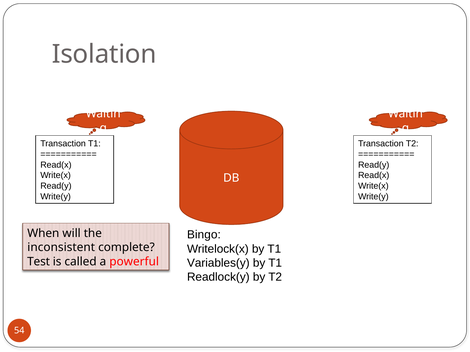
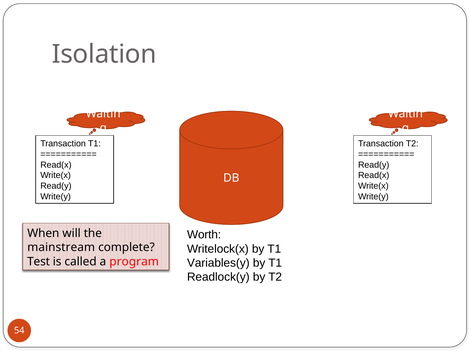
Bingo: Bingo -> Worth
inconsistent: inconsistent -> mainstream
powerful: powerful -> program
